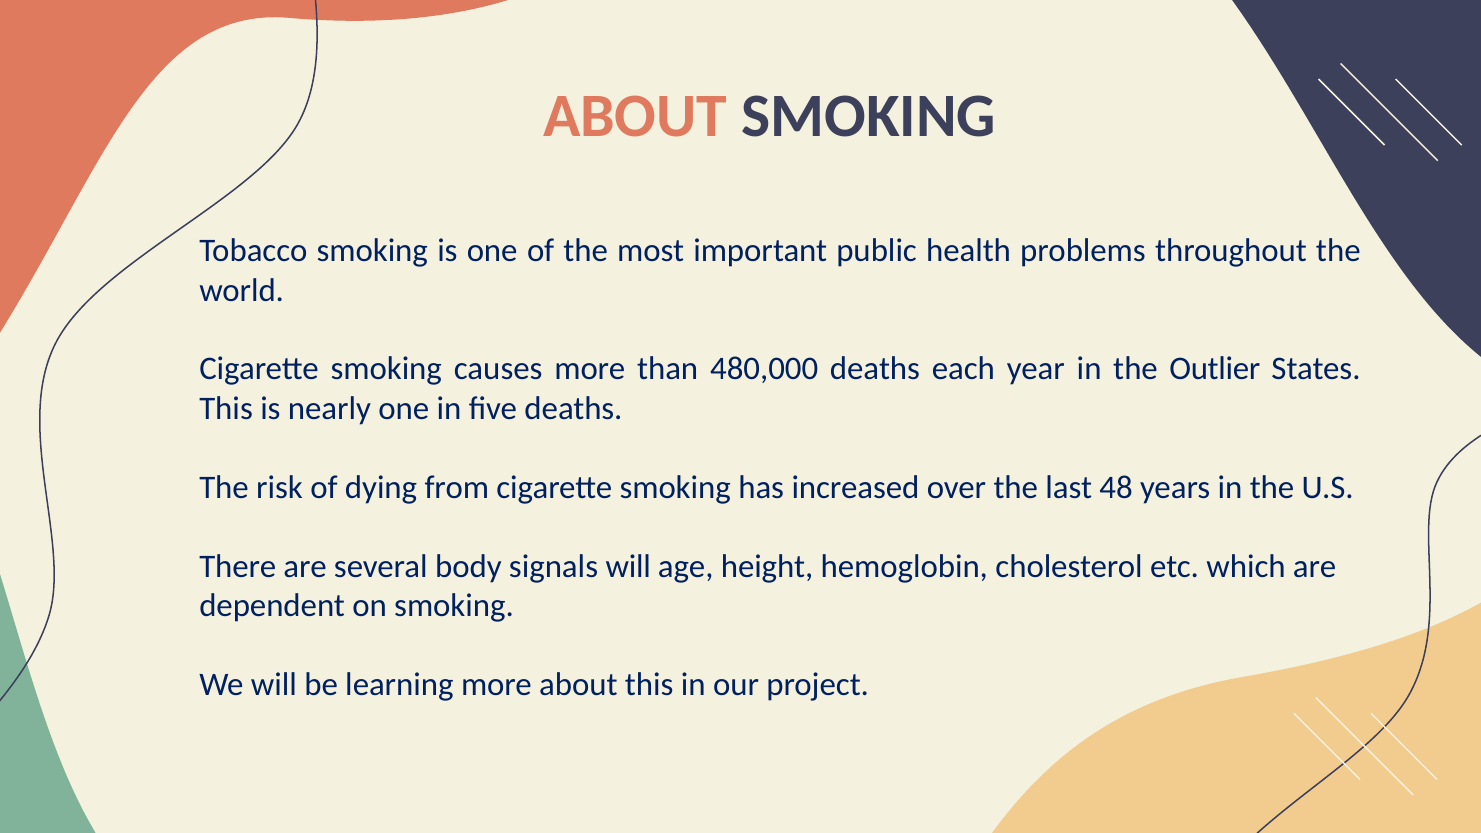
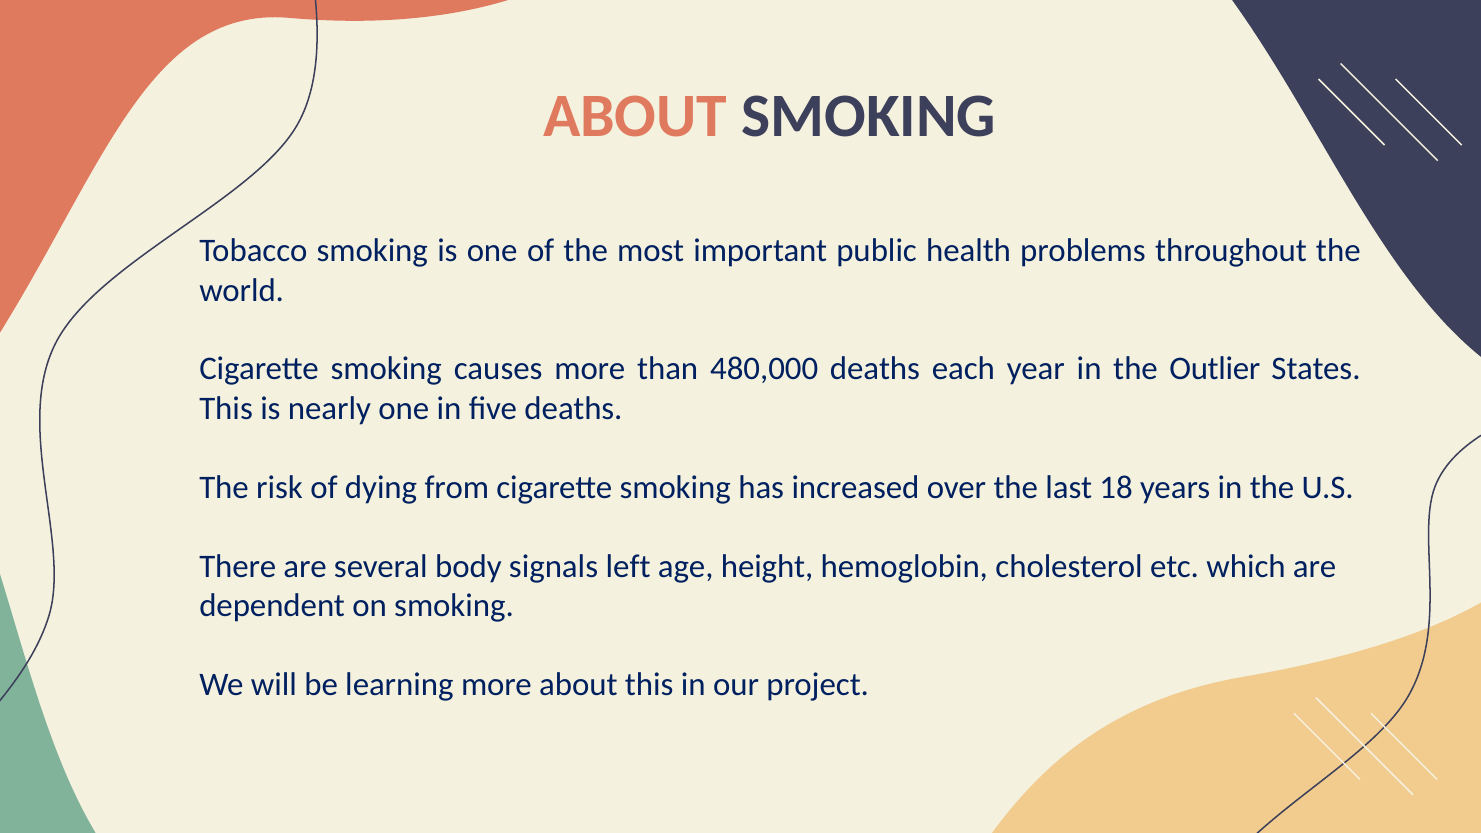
48: 48 -> 18
signals will: will -> left
